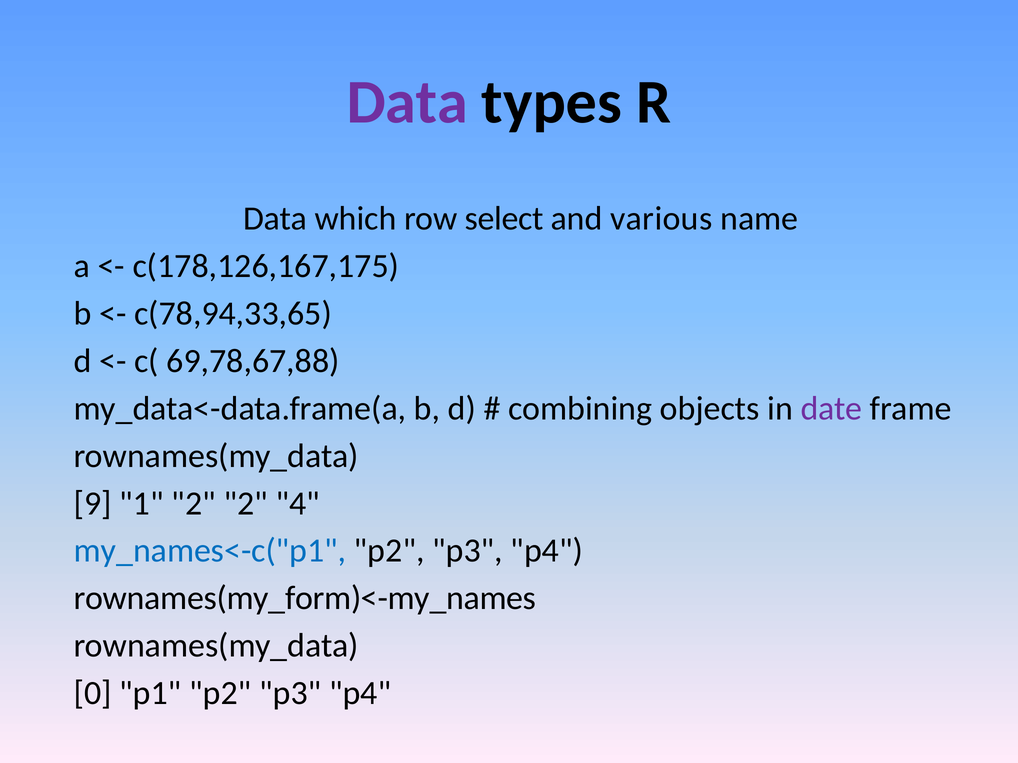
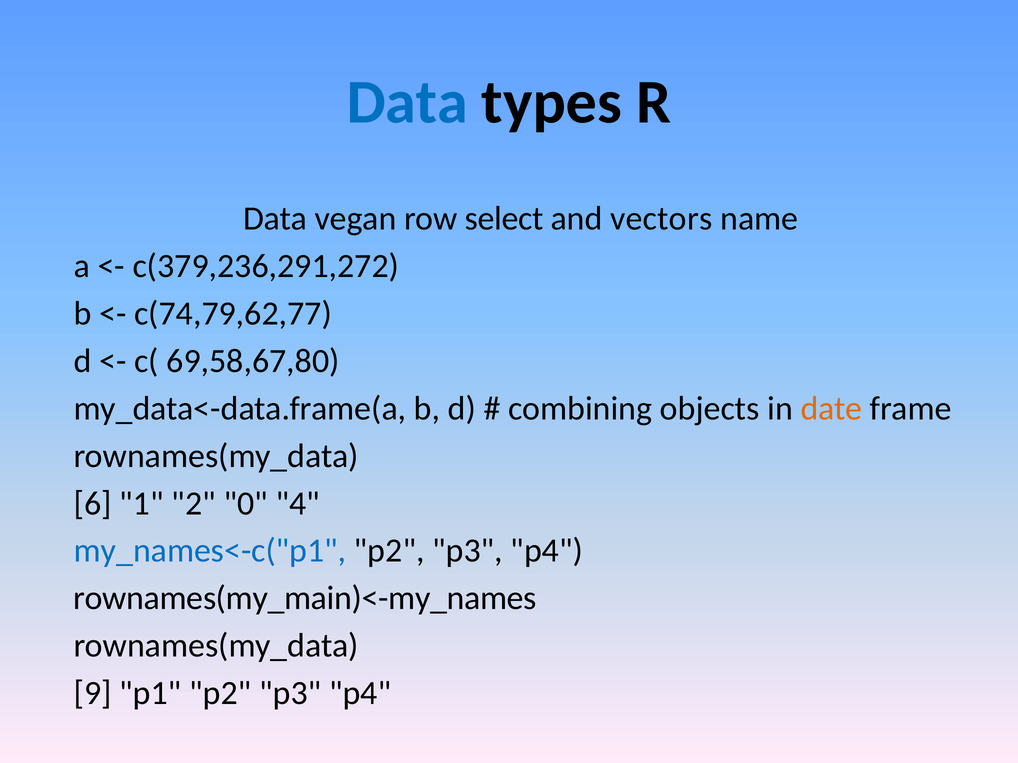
Data at (407, 102) colour: purple -> blue
which: which -> vegan
various: various -> vectors
c(178,126,167,175: c(178,126,167,175 -> c(379,236,291,272
c(78,94,33,65: c(78,94,33,65 -> c(74,79,62,77
69,78,67,88: 69,78,67,88 -> 69,58,67,80
date colour: purple -> orange
9: 9 -> 6
2 2: 2 -> 0
rownames(my_form)<-my_names: rownames(my_form)<-my_names -> rownames(my_main)<-my_names
0: 0 -> 9
